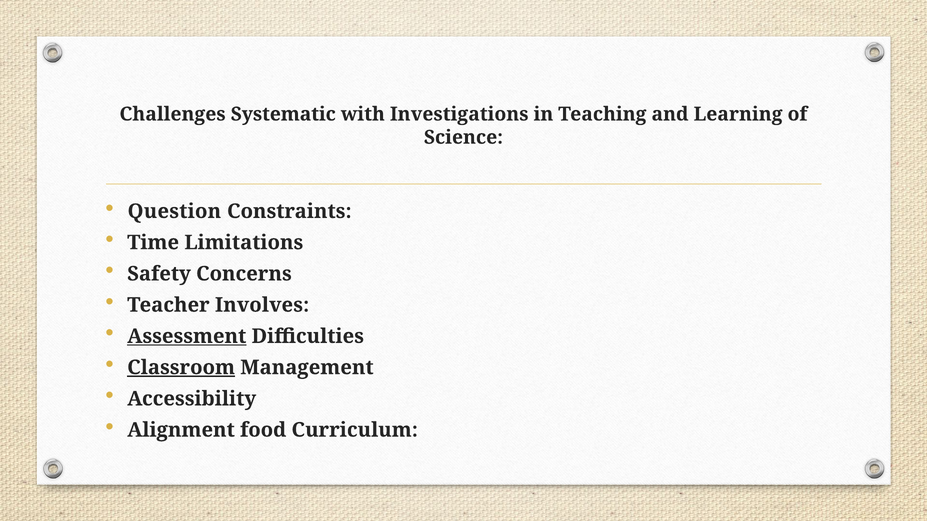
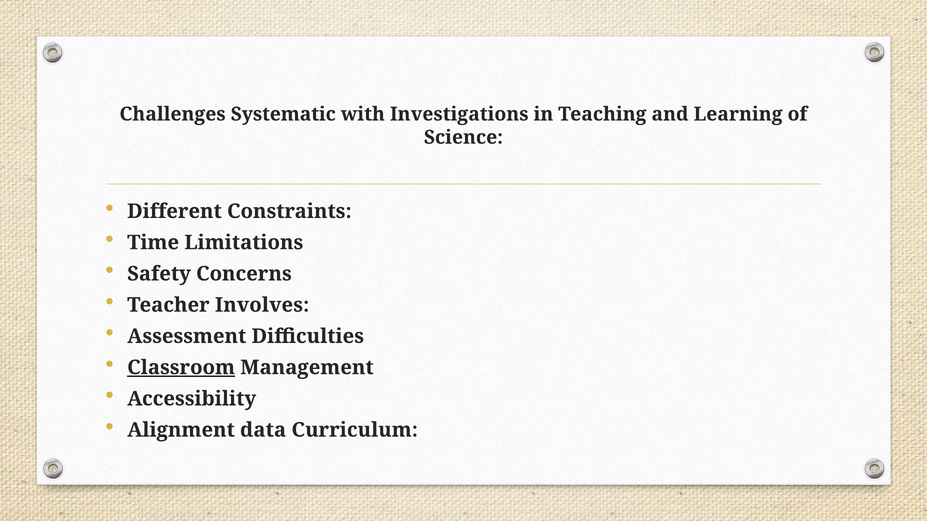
Question: Question -> Different
Assessment underline: present -> none
food: food -> data
